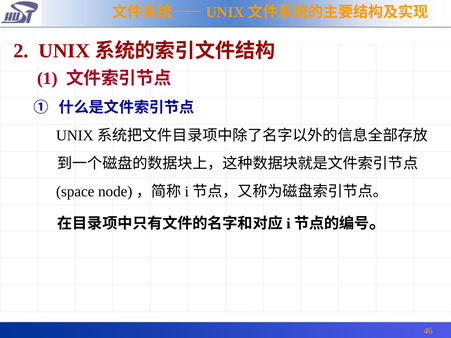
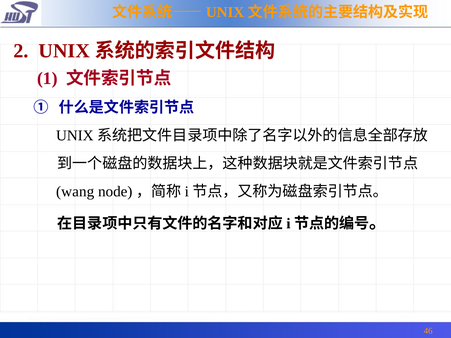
space: space -> wang
